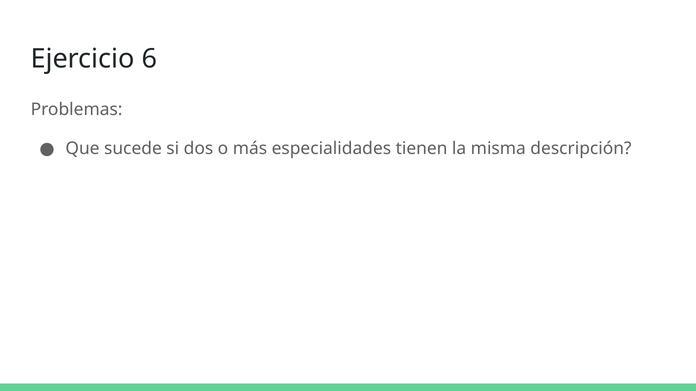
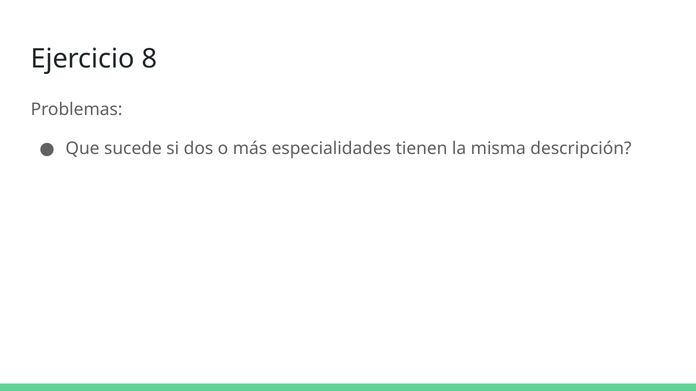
6: 6 -> 8
